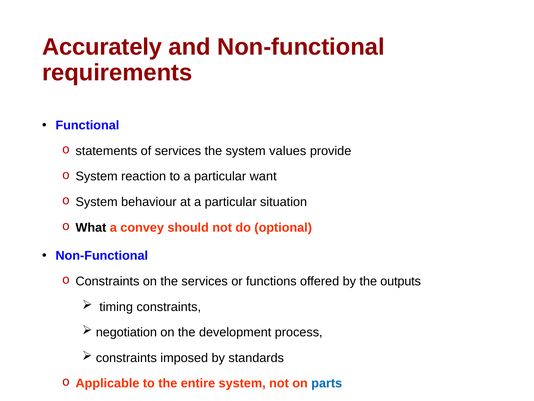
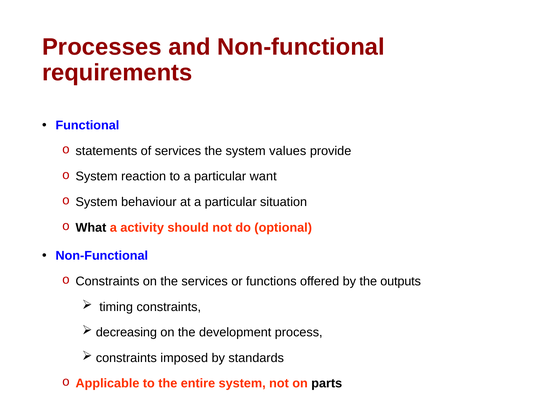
Accurately: Accurately -> Processes
convey: convey -> activity
negotiation: negotiation -> decreasing
parts colour: blue -> black
